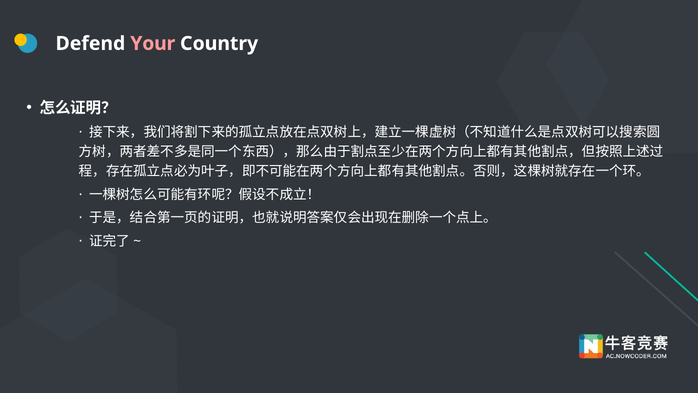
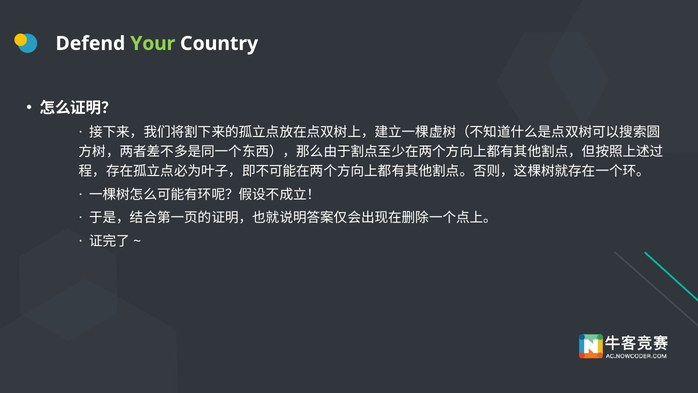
Your colour: pink -> light green
